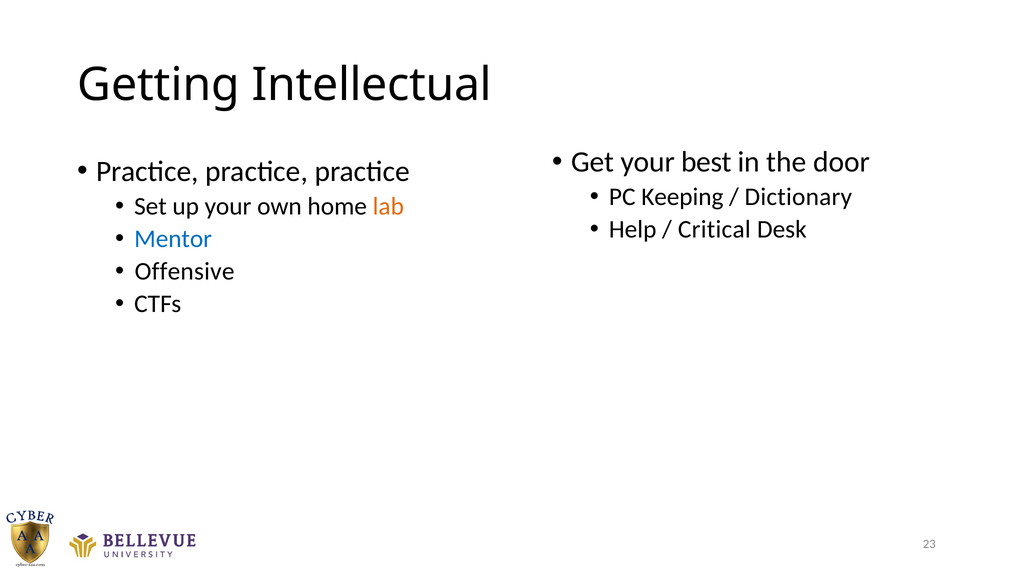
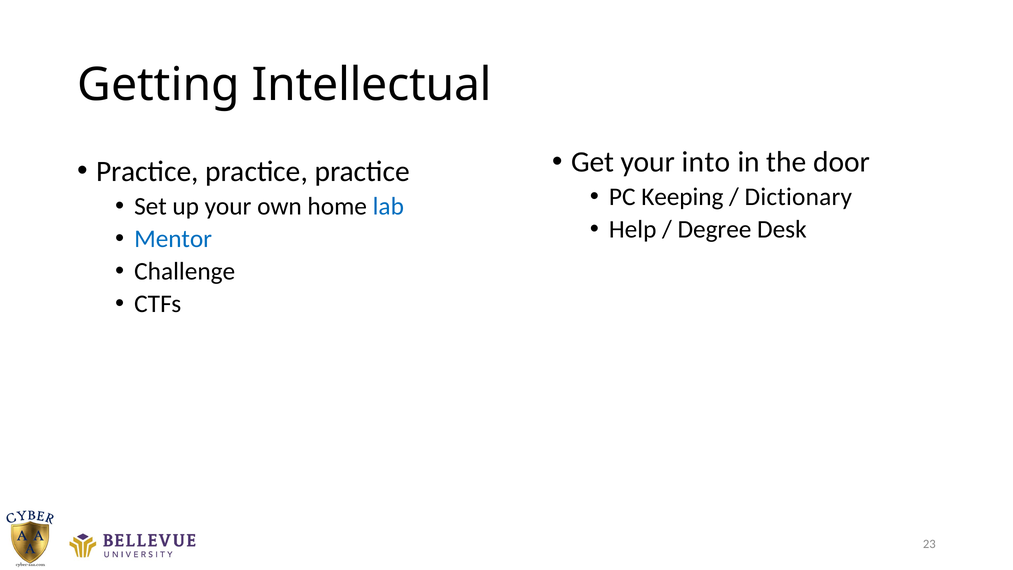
best: best -> into
lab colour: orange -> blue
Critical: Critical -> Degree
Offensive: Offensive -> Challenge
